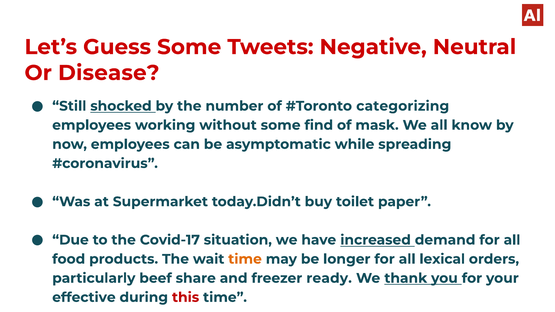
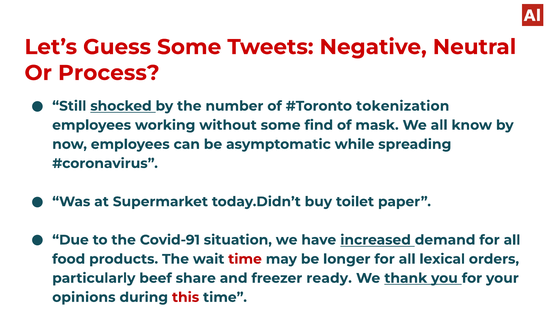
Disease: Disease -> Process
categorizing: categorizing -> tokenization
Covid-17: Covid-17 -> Covid-91
time at (245, 259) colour: orange -> red
effective: effective -> opinions
